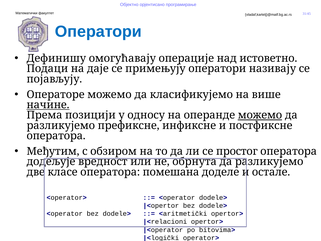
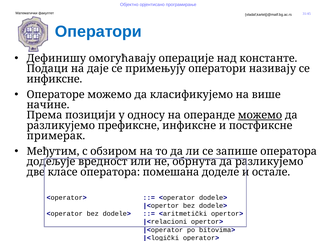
истоветно: истоветно -> константе
појављују at (54, 79): појављују -> инфиксне
начине underline: present -> none
оператора at (56, 136): оператора -> примерак
простог: простог -> запише
